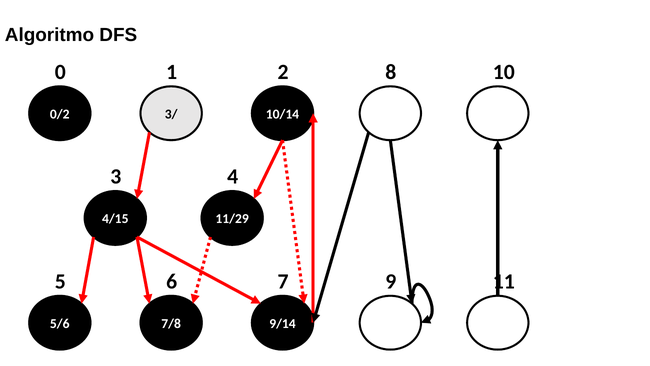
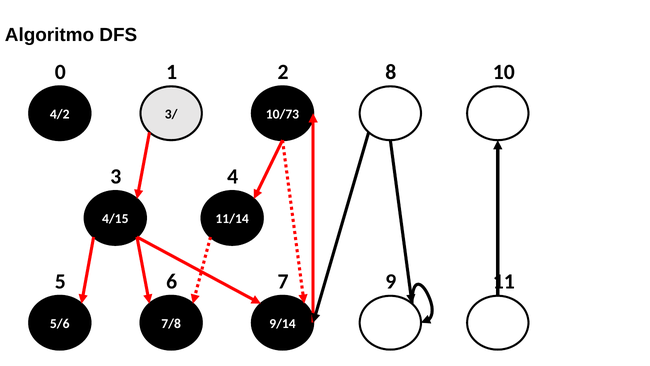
0/2: 0/2 -> 4/2
10/14: 10/14 -> 10/73
11/29: 11/29 -> 11/14
